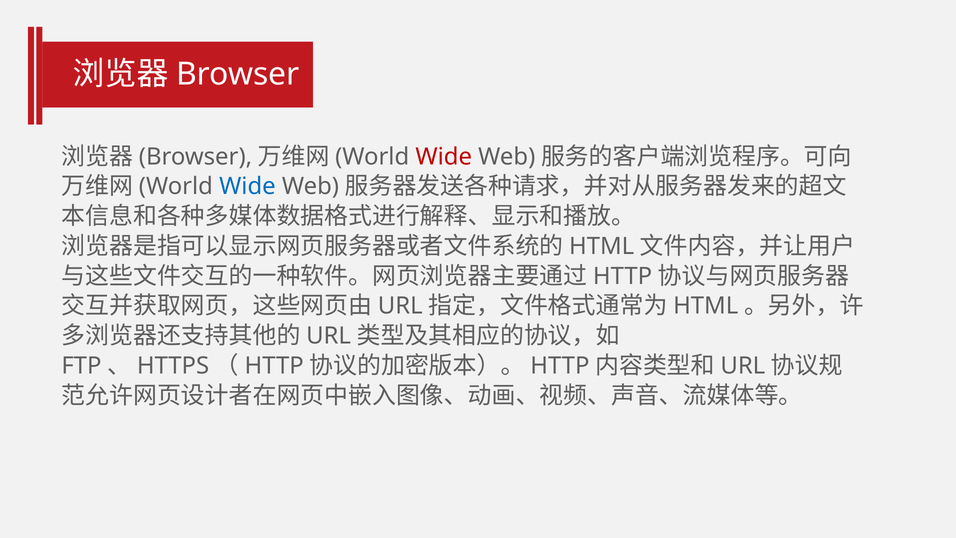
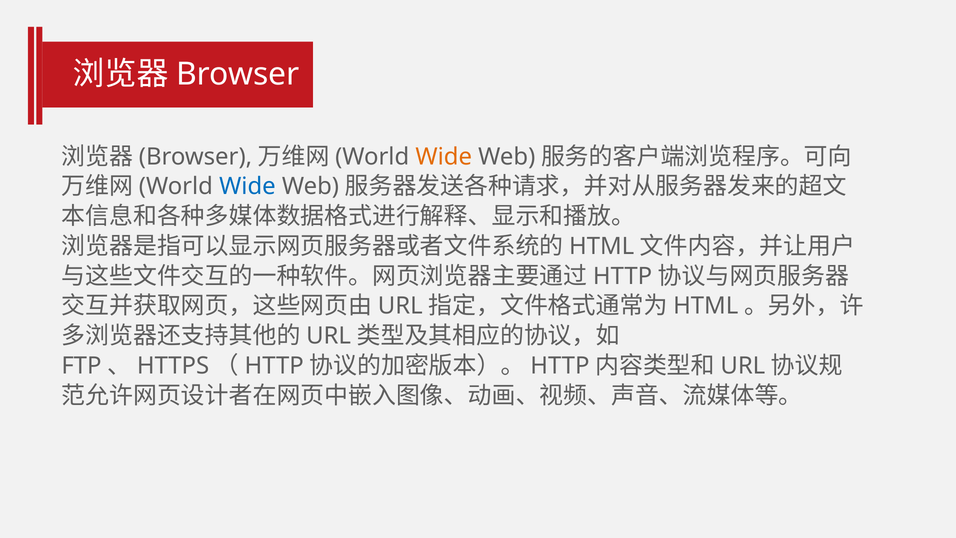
Wide at (444, 157) colour: red -> orange
